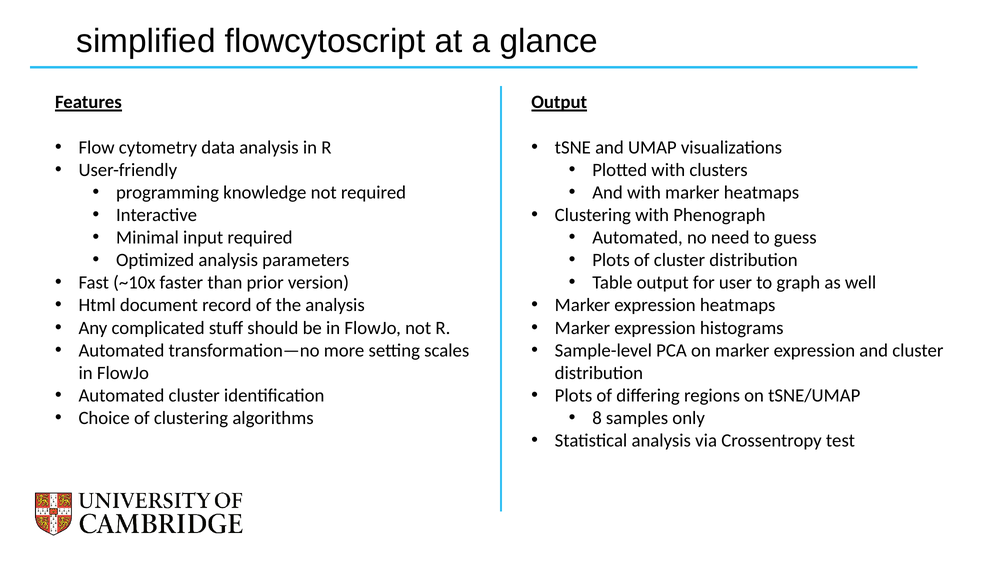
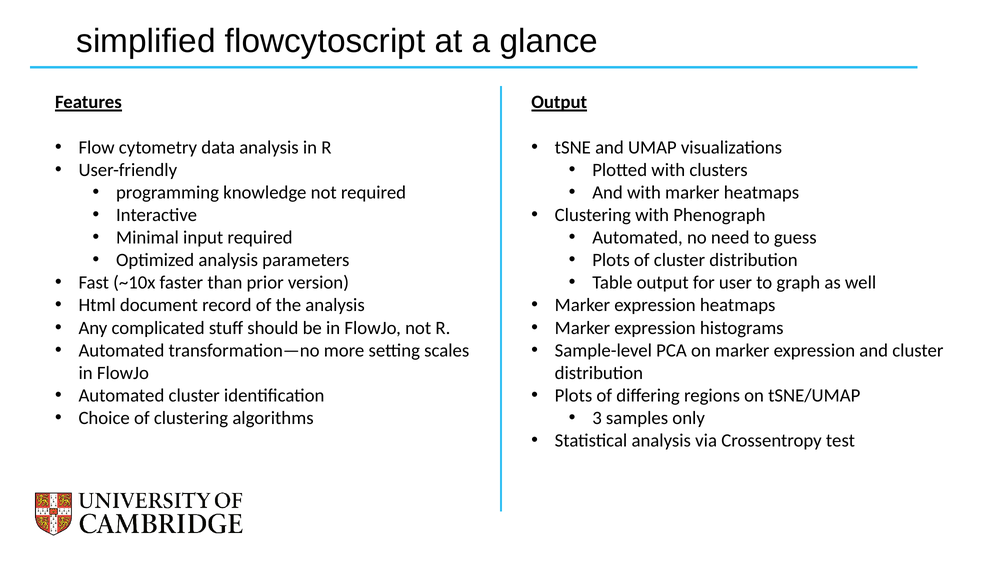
8: 8 -> 3
